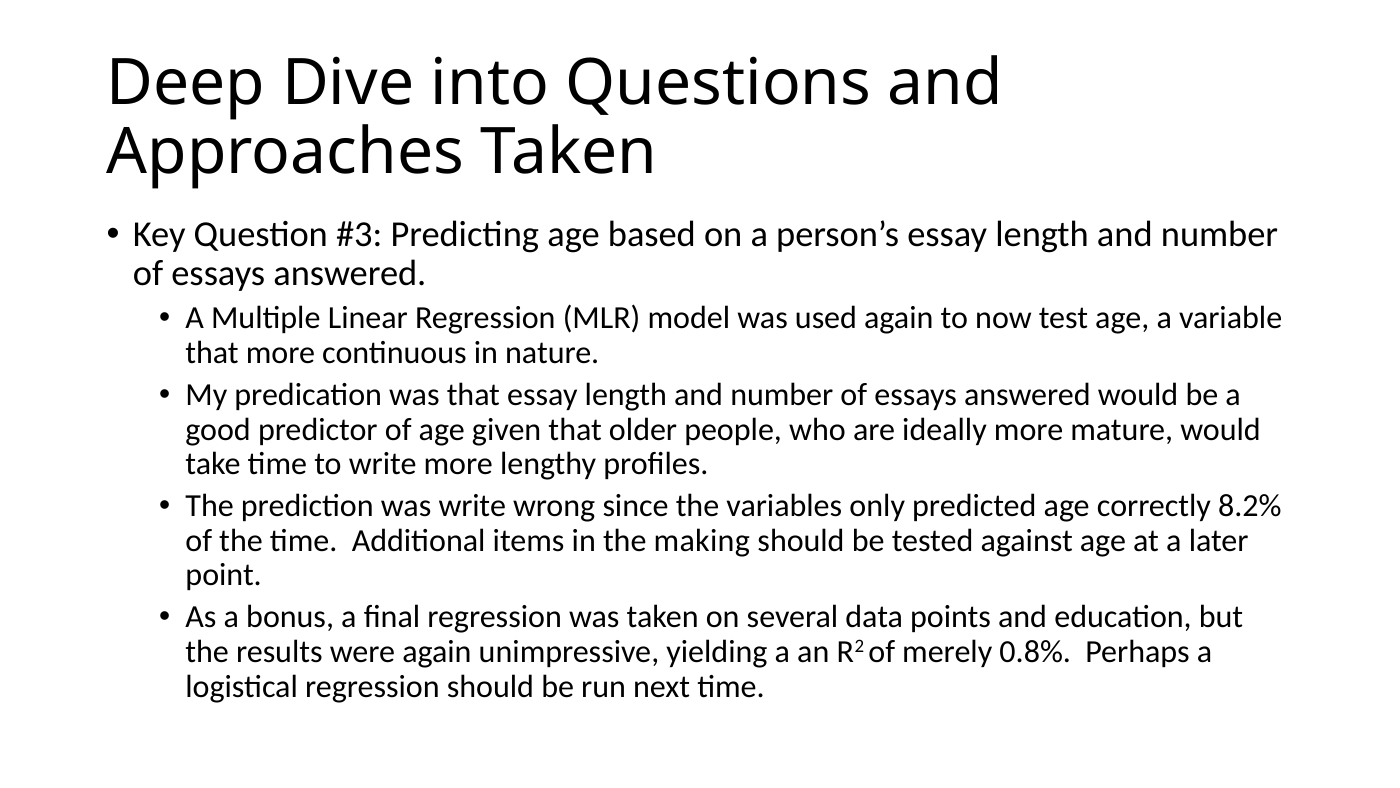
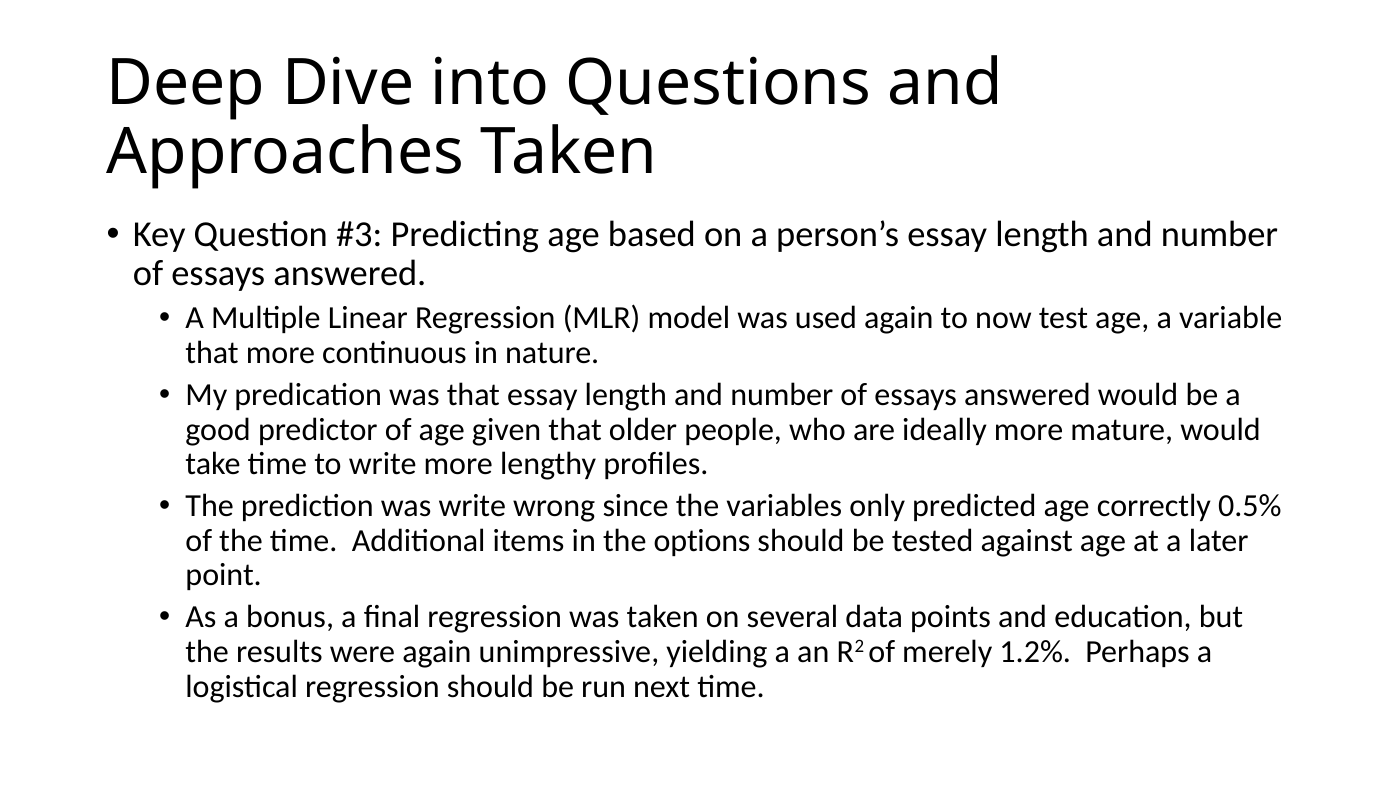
8.2%: 8.2% -> 0.5%
making: making -> options
0.8%: 0.8% -> 1.2%
